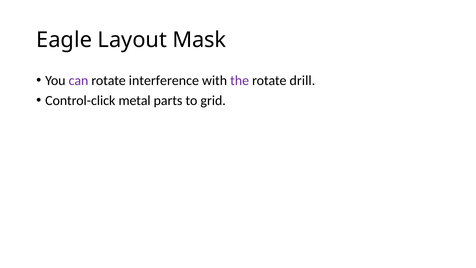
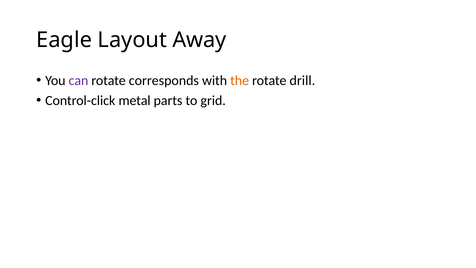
Mask: Mask -> Away
interference: interference -> corresponds
the colour: purple -> orange
